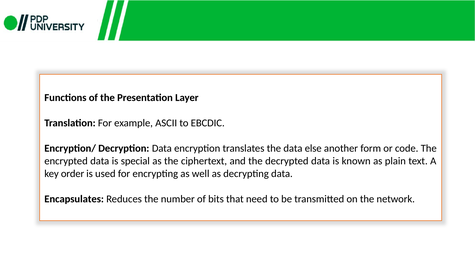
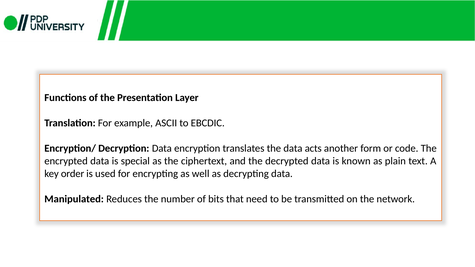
else: else -> acts
Encapsulates: Encapsulates -> Manipulated
